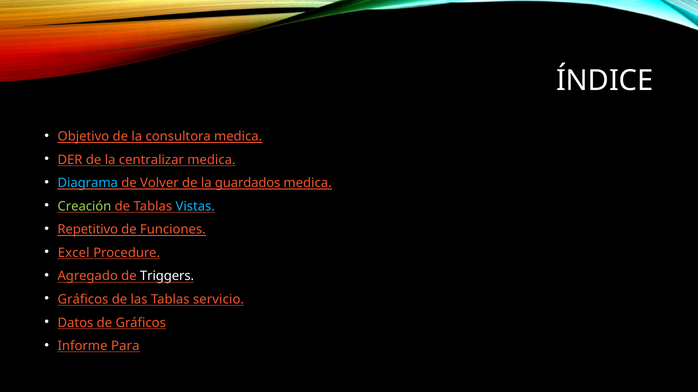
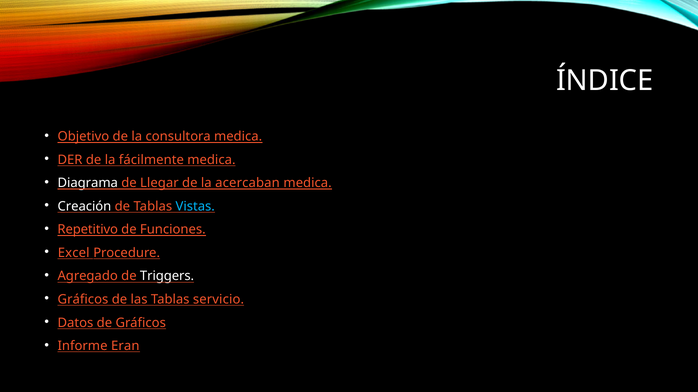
centralizar: centralizar -> fácilmente
Diagrama colour: light blue -> white
Volver: Volver -> Llegar
guardados: guardados -> acercaban
Creación colour: light green -> white
Para: Para -> Eran
